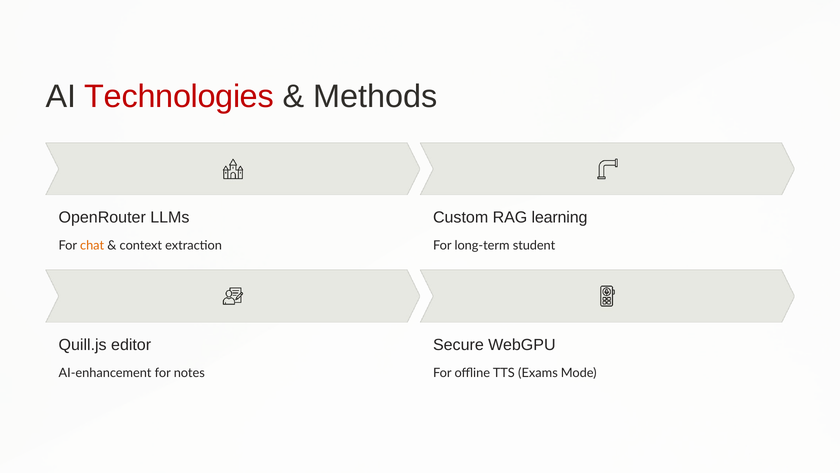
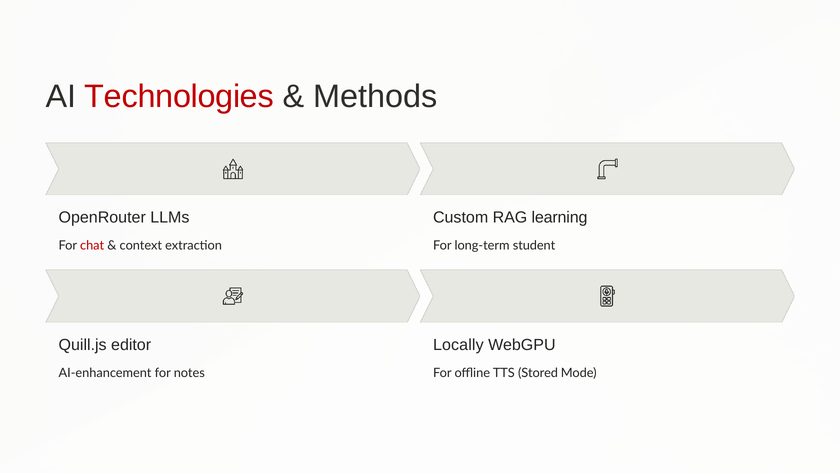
chat colour: orange -> red
Secure: Secure -> Locally
Exams: Exams -> Stored
